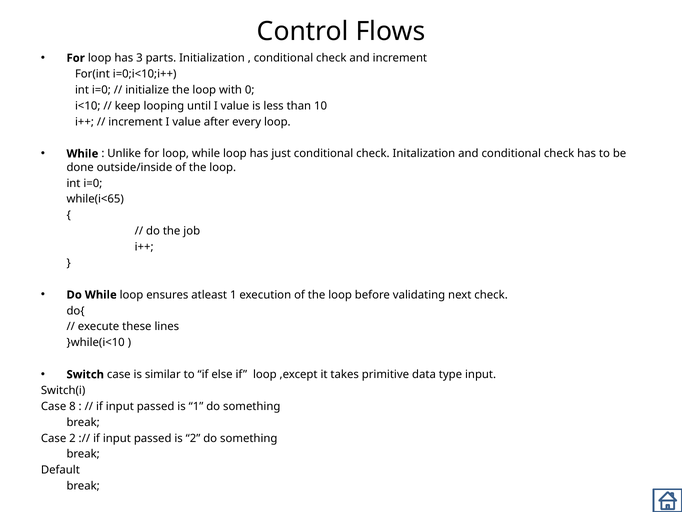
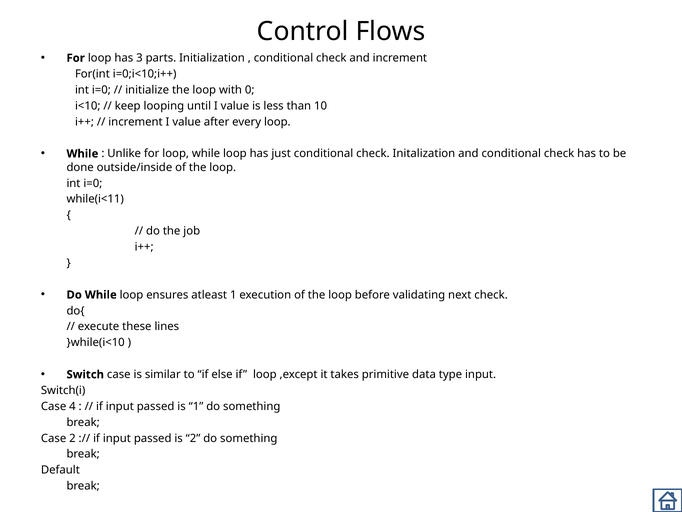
while(i<65: while(i<65 -> while(i<11
8: 8 -> 4
